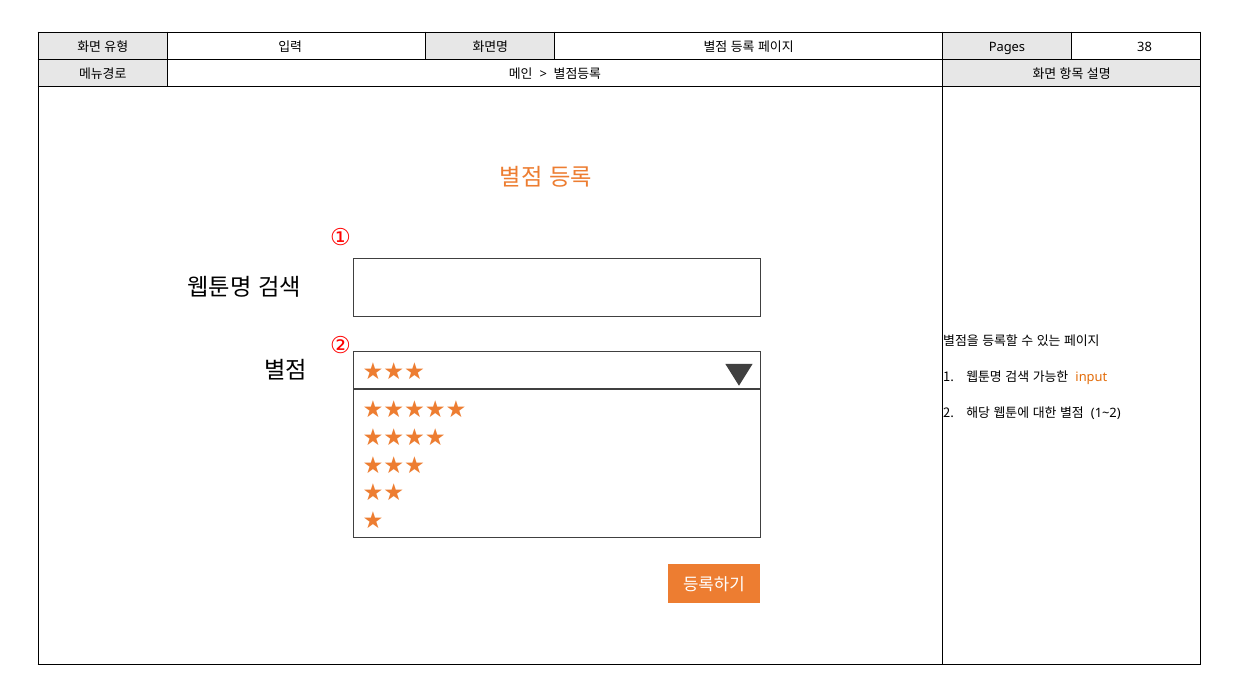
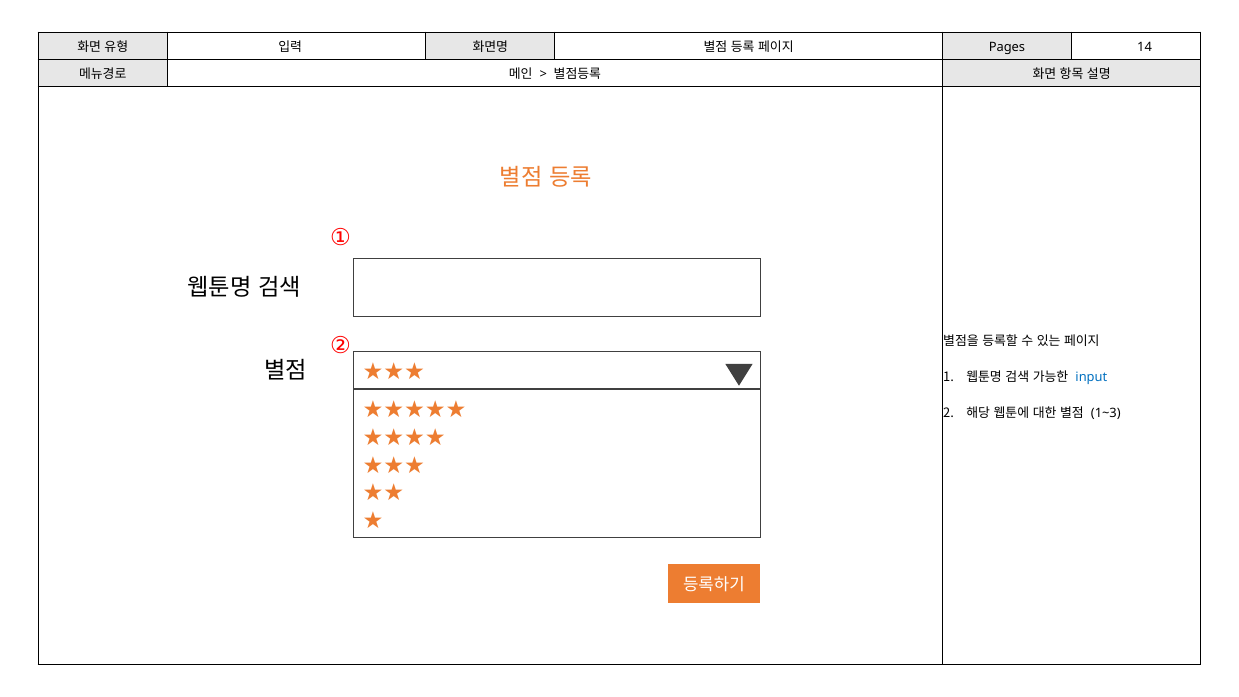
38: 38 -> 14
input colour: orange -> blue
1~2: 1~2 -> 1~3
